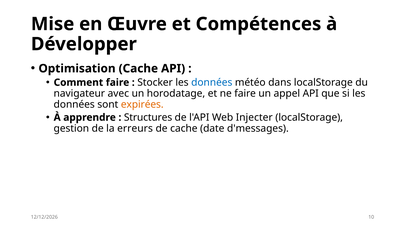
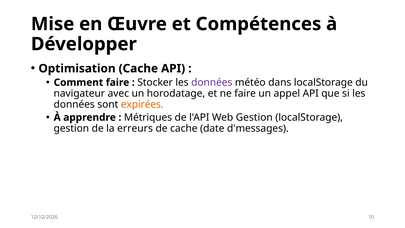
données at (212, 82) colour: blue -> purple
Structures: Structures -> Métriques
Web Injecter: Injecter -> Gestion
